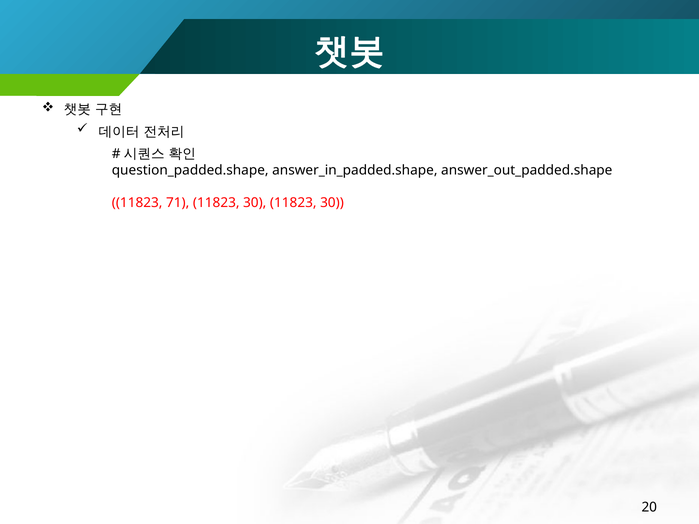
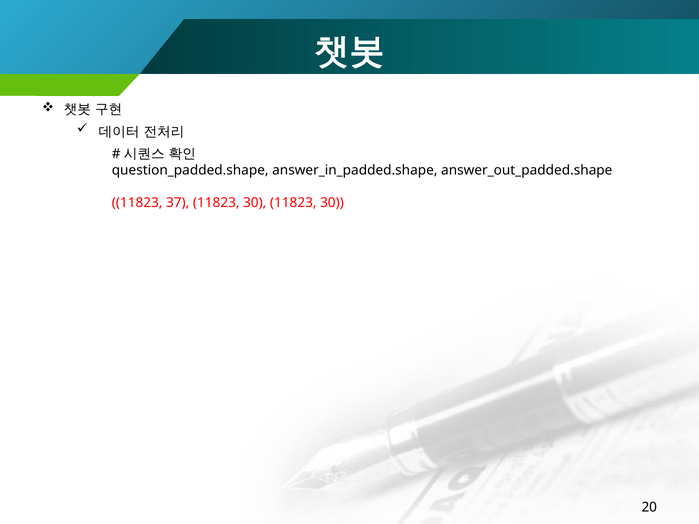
71: 71 -> 37
